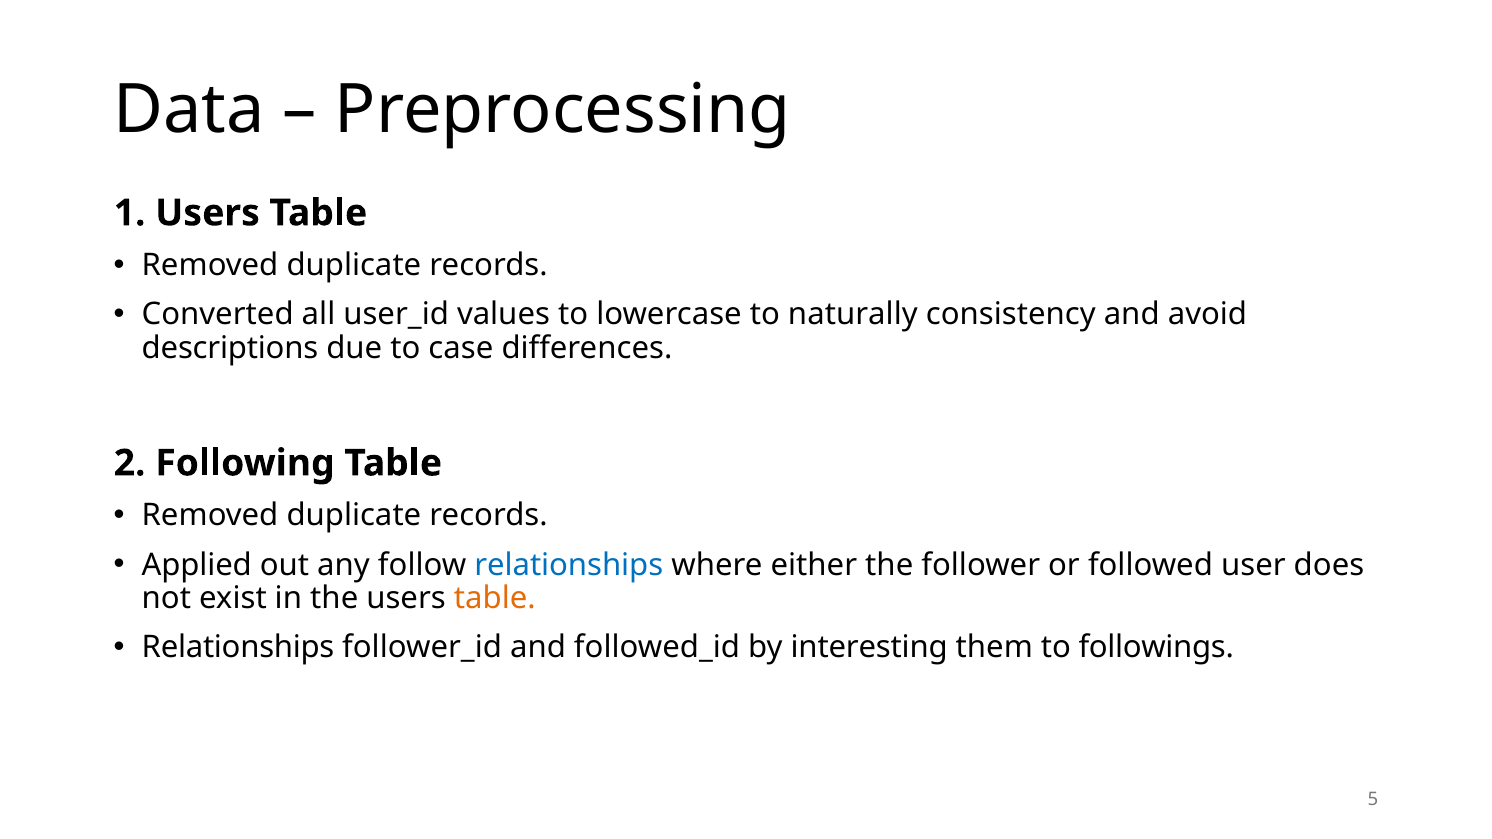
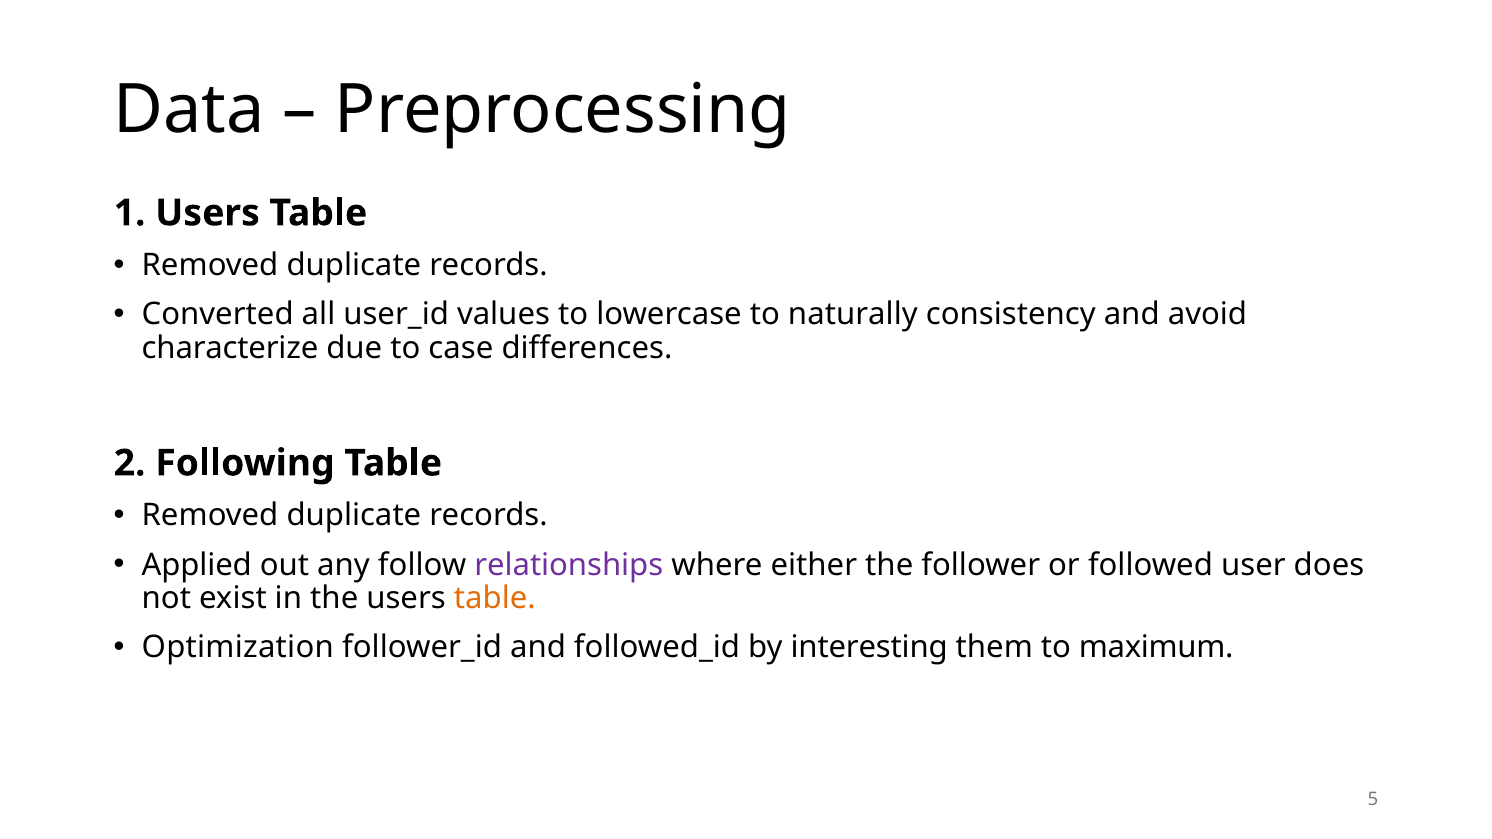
descriptions: descriptions -> characterize
relationships at (569, 565) colour: blue -> purple
Relationships at (238, 648): Relationships -> Optimization
followings: followings -> maximum
